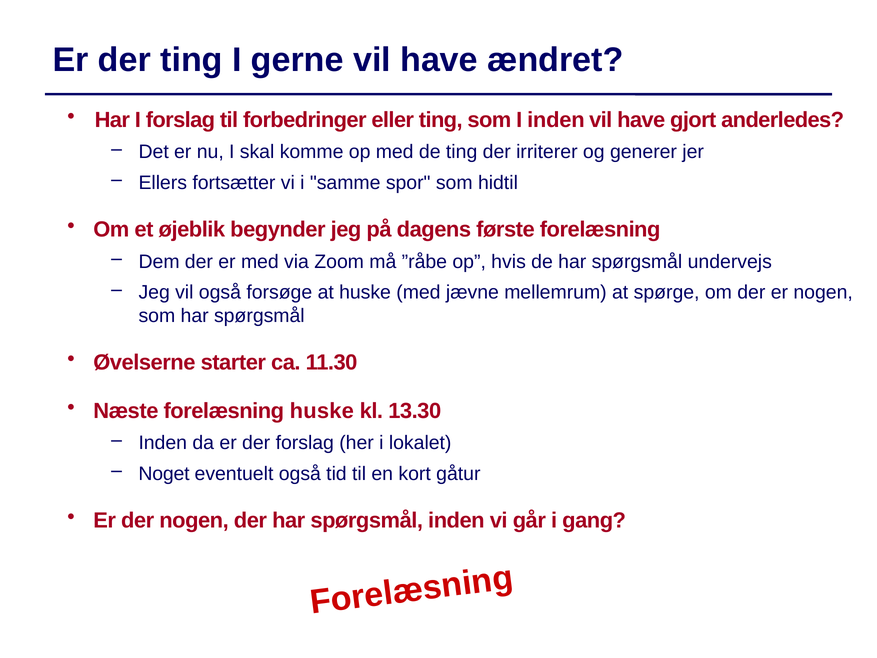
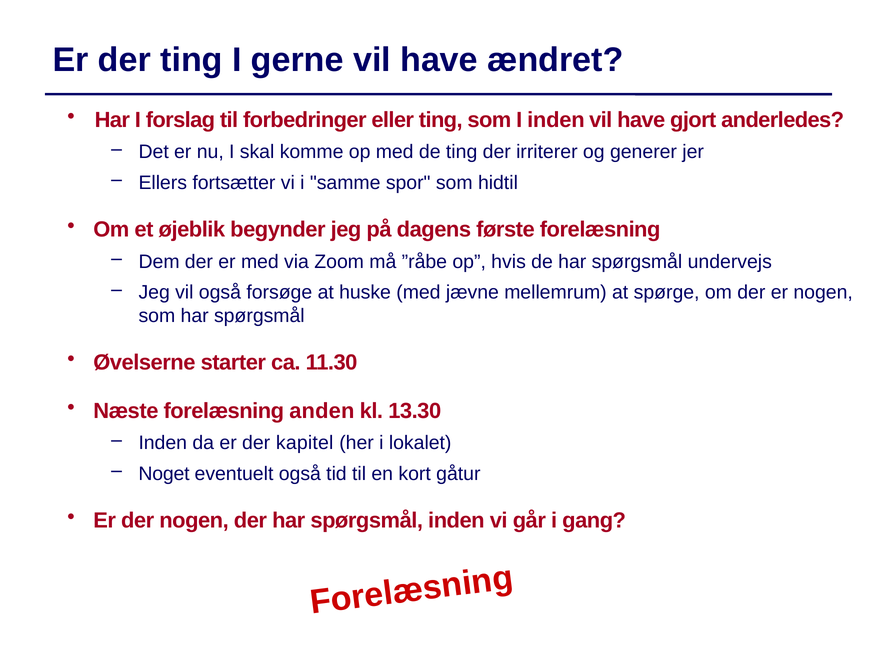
forelæsning huske: huske -> anden
der forslag: forslag -> kapitel
